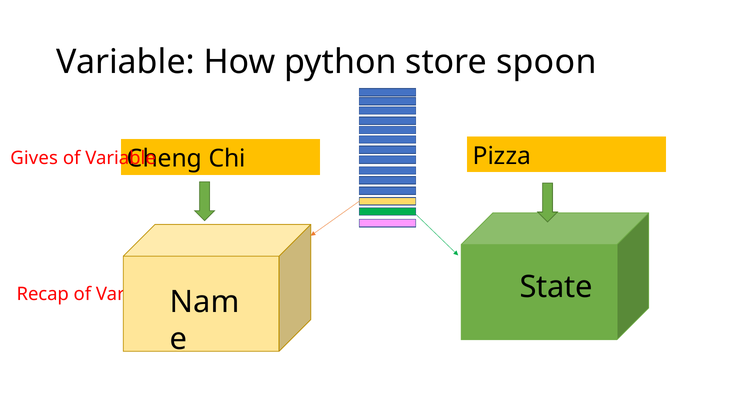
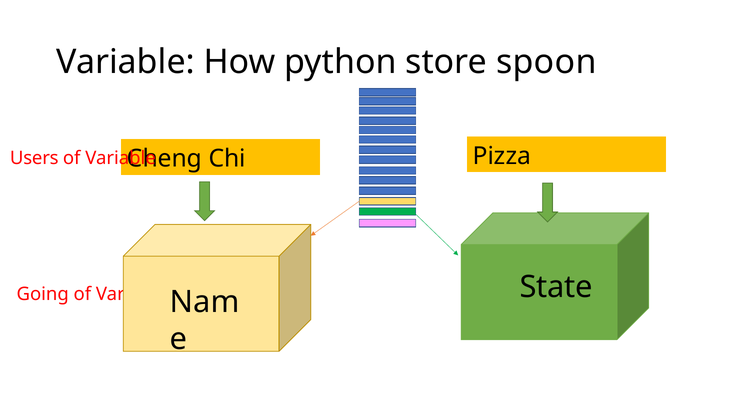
Gives: Gives -> Users
Recap: Recap -> Going
